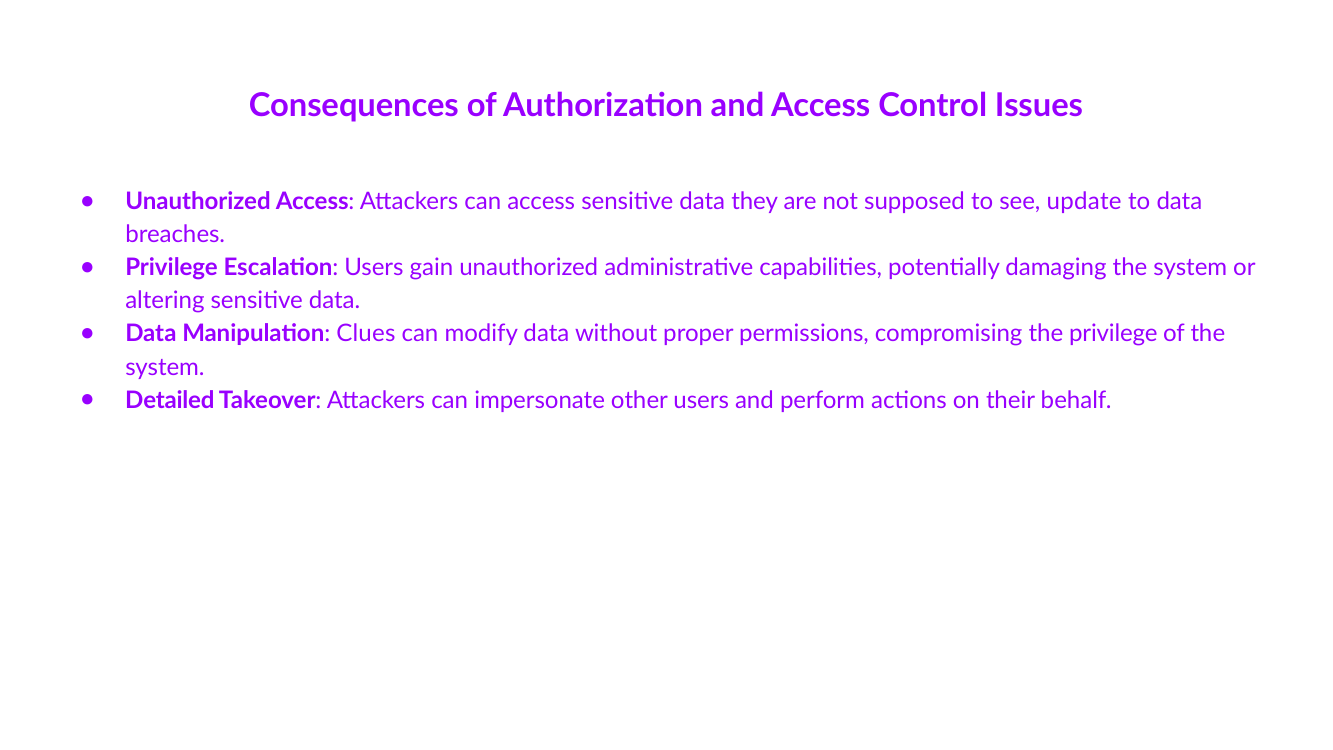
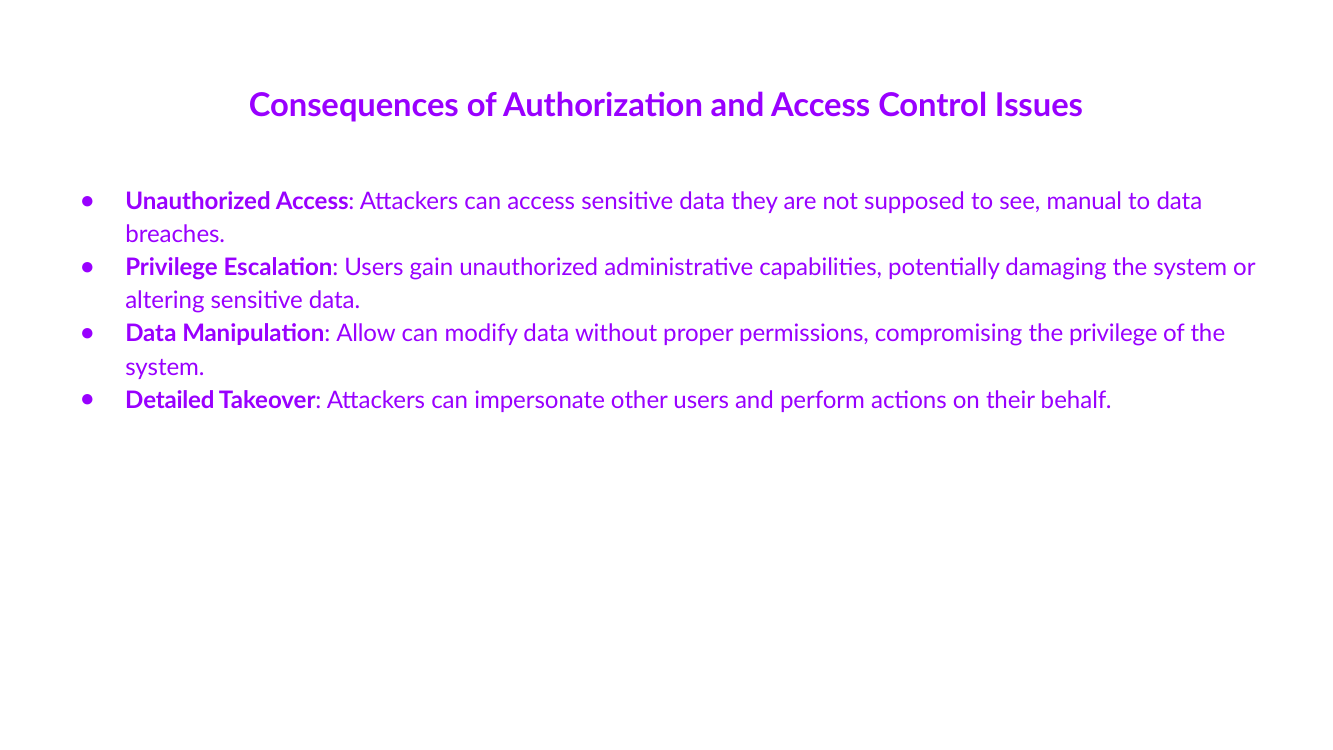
update: update -> manual
Clues: Clues -> Allow
